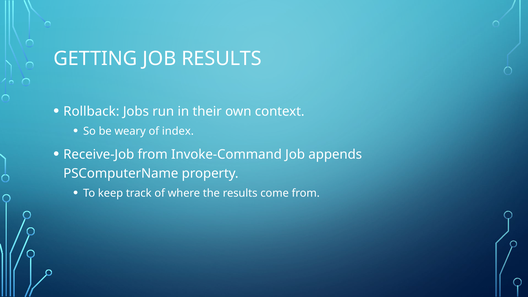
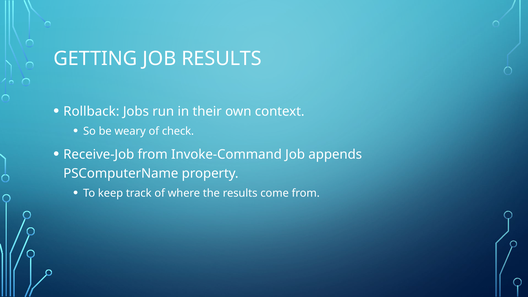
index: index -> check
